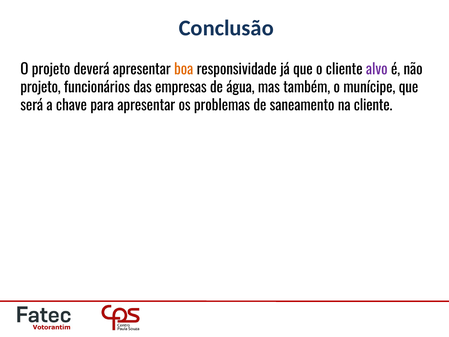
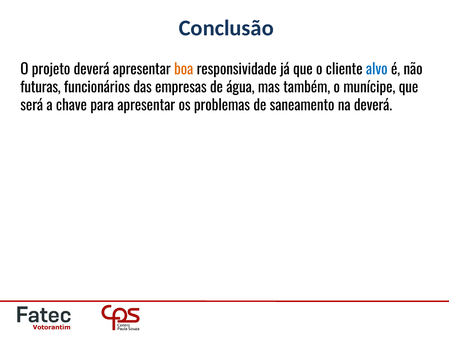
alvo colour: purple -> blue
projeto at (41, 87): projeto -> futuras
na cliente: cliente -> deverá
